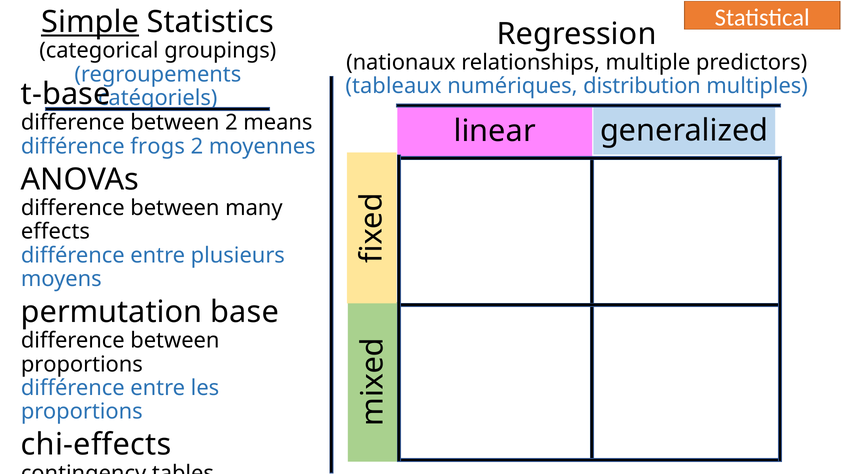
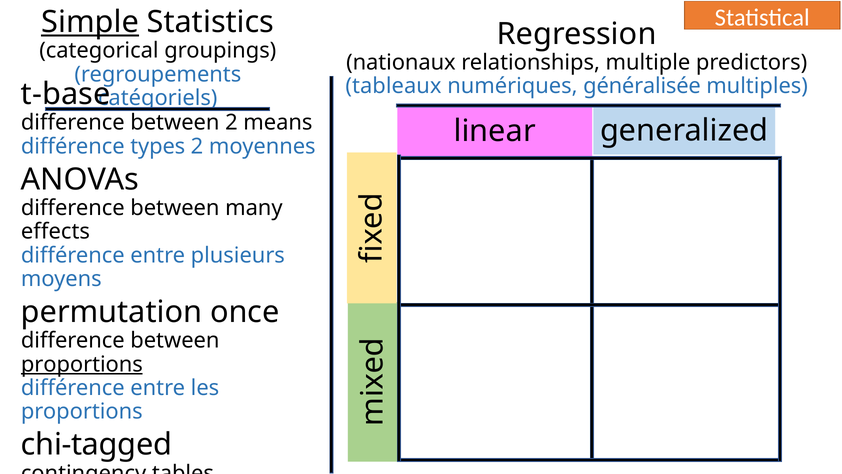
distribution: distribution -> généralisée
frogs: frogs -> types
base: base -> once
proportions at (82, 364) underline: none -> present
chi-effects: chi-effects -> chi-tagged
